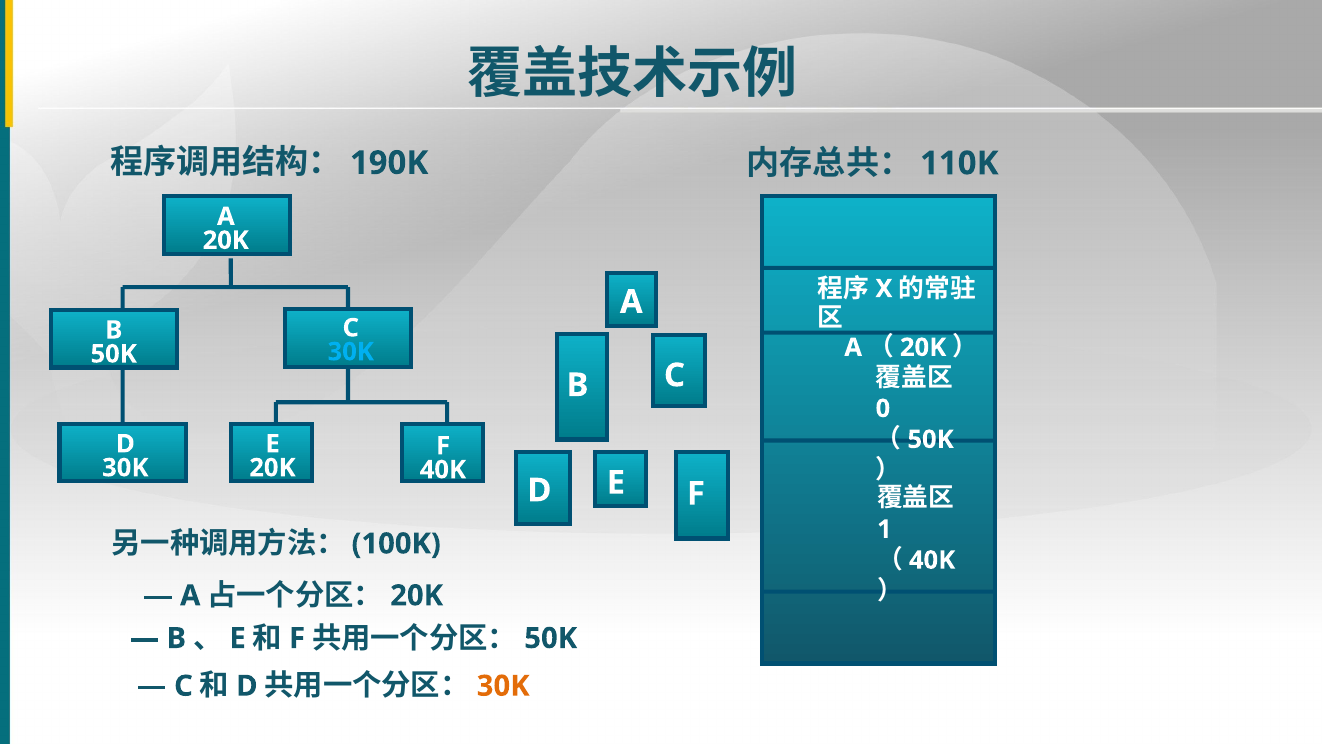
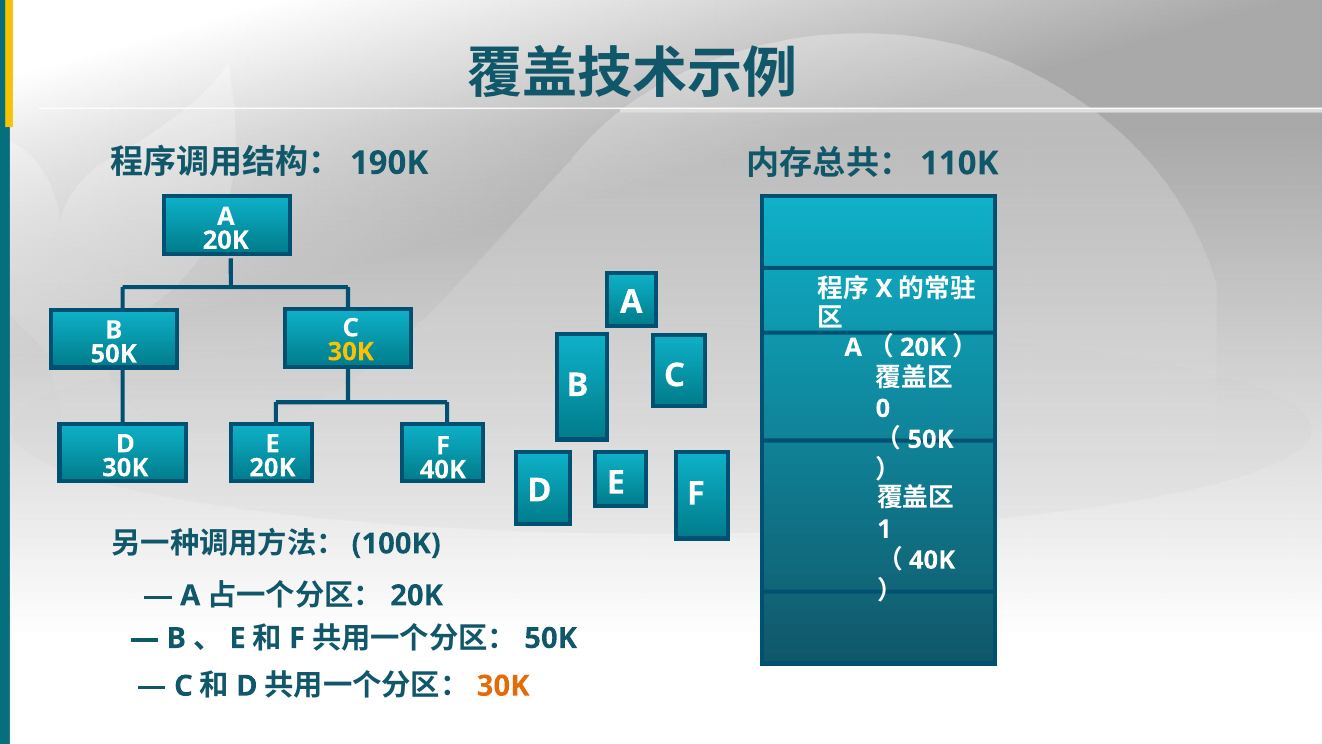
30K at (351, 352) colour: light blue -> yellow
